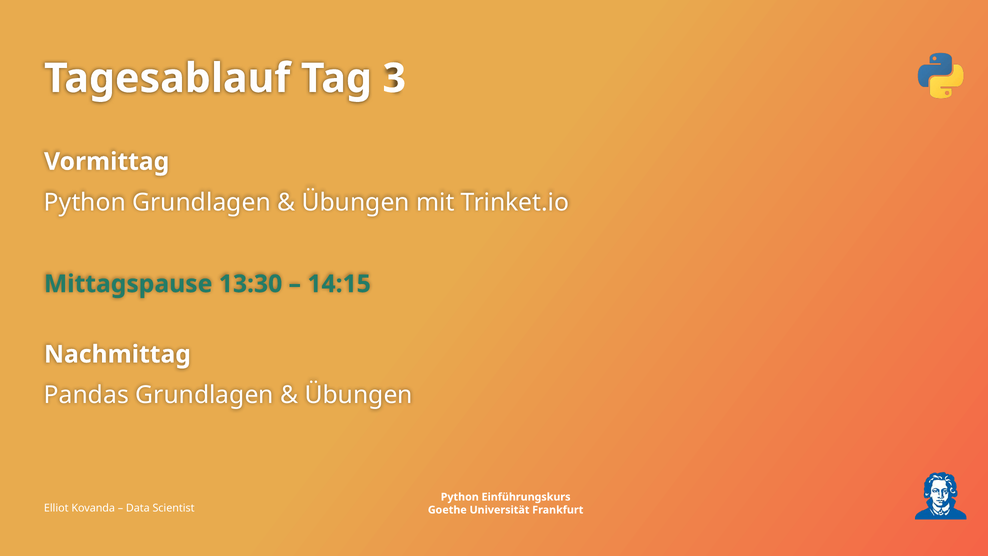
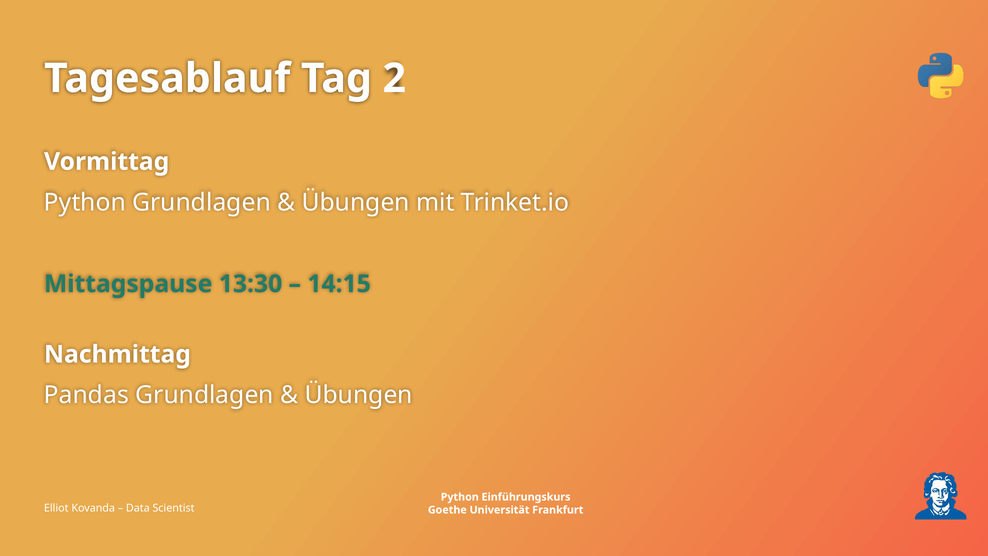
3: 3 -> 2
